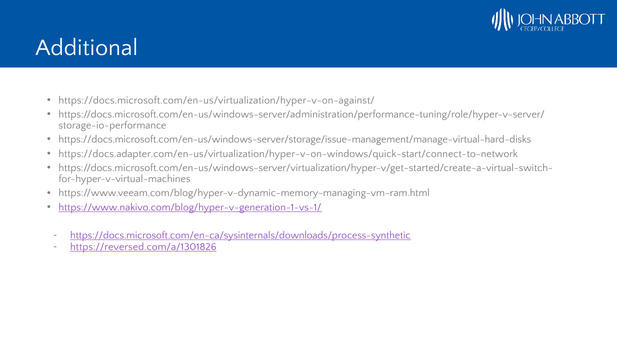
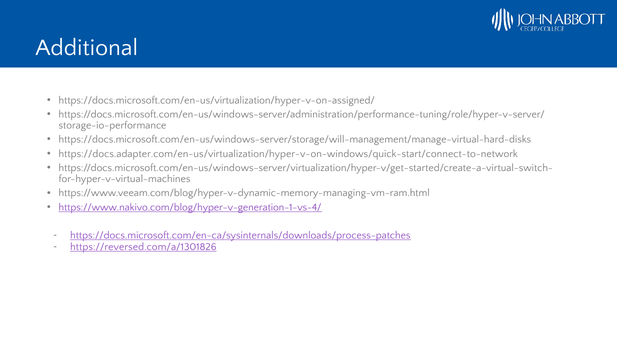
https://docs.microsoft.com/en-us/virtualization/hyper-v-on-against/: https://docs.microsoft.com/en-us/virtualization/hyper-v-on-against/ -> https://docs.microsoft.com/en-us/virtualization/hyper-v-on-assigned/
https://docs.microsoft.com/en-us/windows-server/storage/issue-management/manage-virtual-hard-disks: https://docs.microsoft.com/en-us/windows-server/storage/issue-management/manage-virtual-hard-disks -> https://docs.microsoft.com/en-us/windows-server/storage/will-management/manage-virtual-hard-disks
https://www.nakivo.com/blog/hyper-v-generation-1-vs-1/: https://www.nakivo.com/blog/hyper-v-generation-1-vs-1/ -> https://www.nakivo.com/blog/hyper-v-generation-1-vs-4/
https://docs.microsoft.com/en-ca/sysinternals/downloads/process-synthetic: https://docs.microsoft.com/en-ca/sysinternals/downloads/process-synthetic -> https://docs.microsoft.com/en-ca/sysinternals/downloads/process-patches
